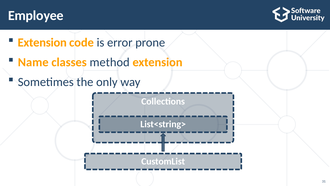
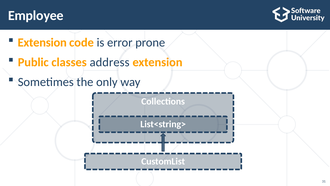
Name: Name -> Public
method: method -> address
